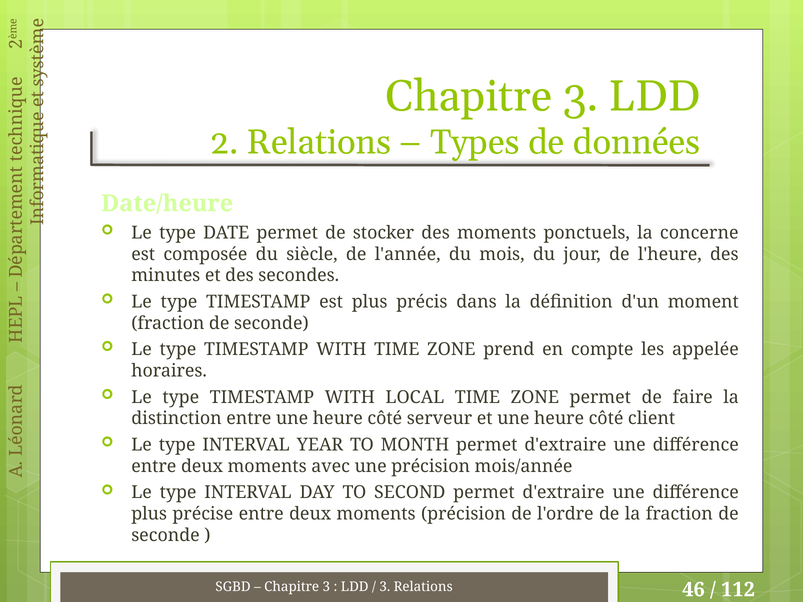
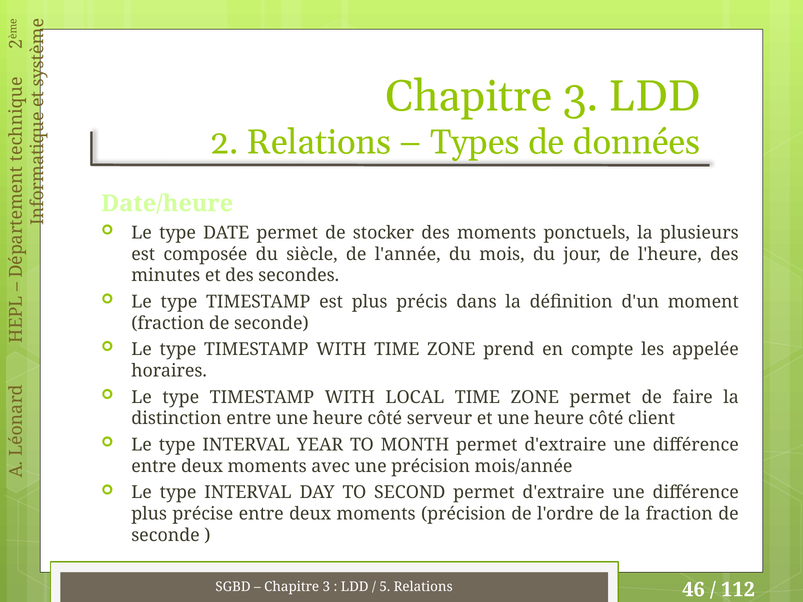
concerne: concerne -> plusieurs
3 at (385, 587): 3 -> 5
